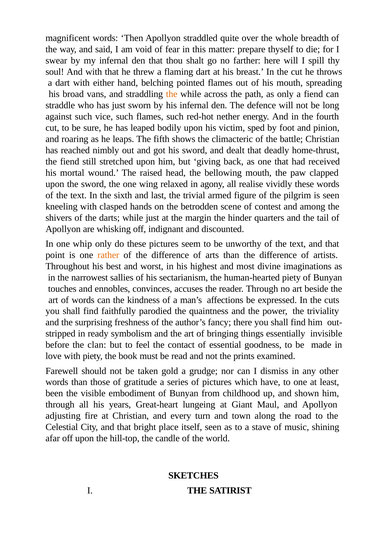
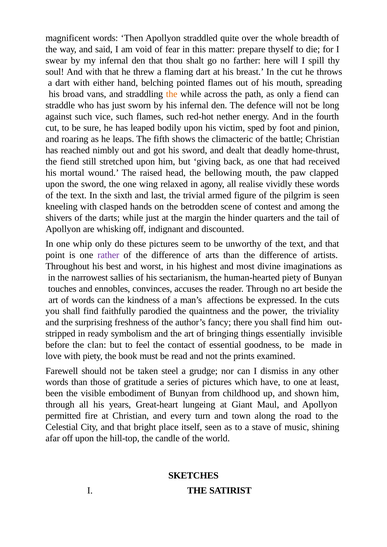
rather colour: orange -> purple
gold: gold -> steel
adjusting: adjusting -> permitted
